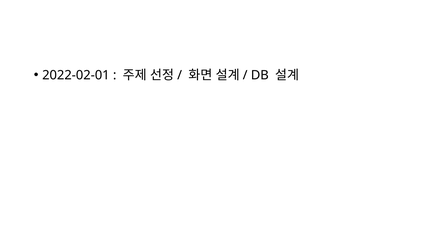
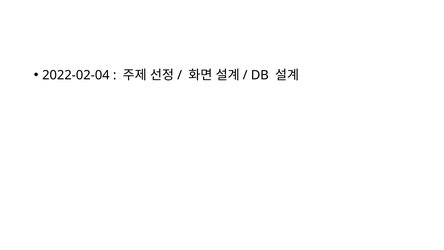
2022-02-01: 2022-02-01 -> 2022-02-04
